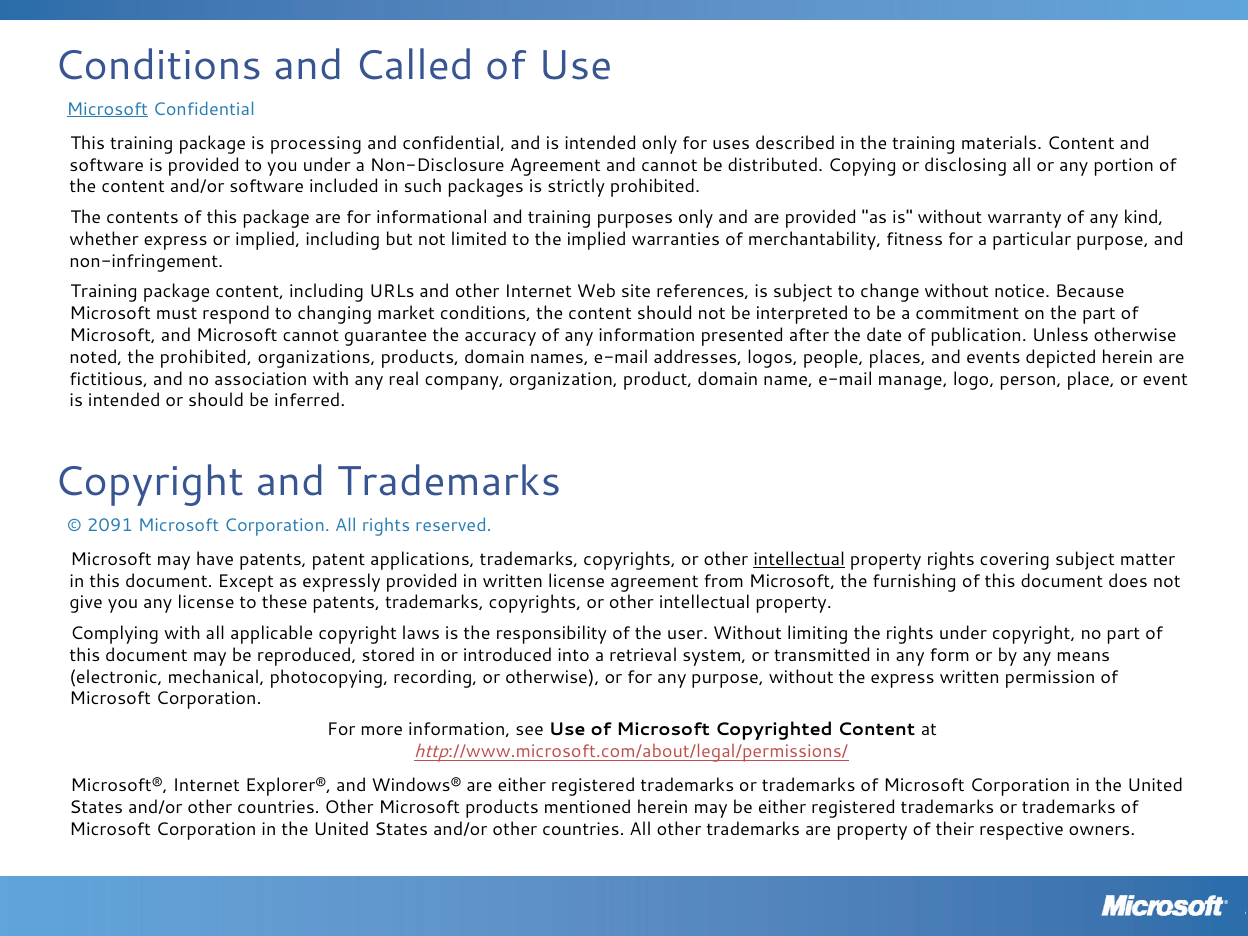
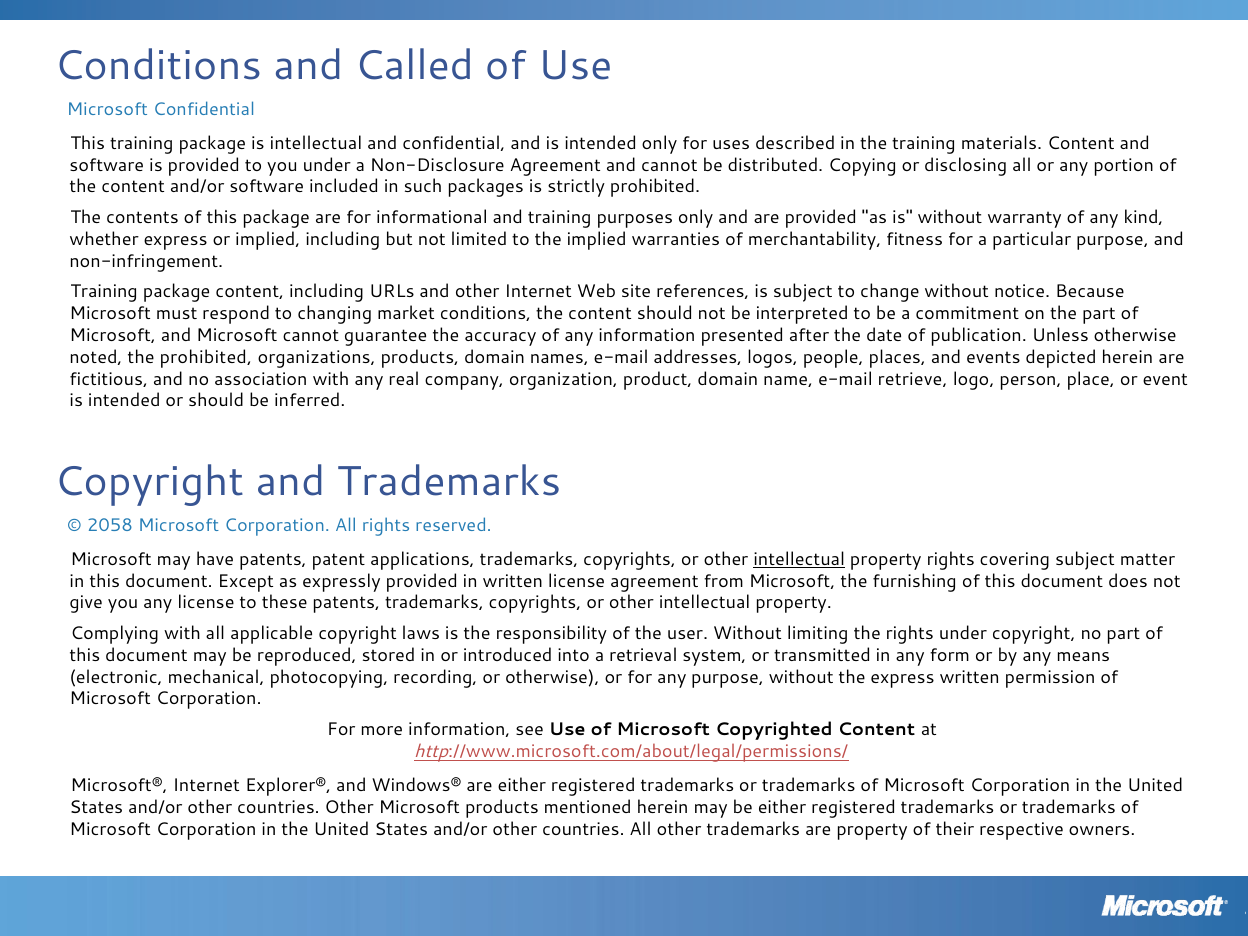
Microsoft at (107, 109) underline: present -> none
is processing: processing -> intellectual
manage: manage -> retrieve
2091: 2091 -> 2058
